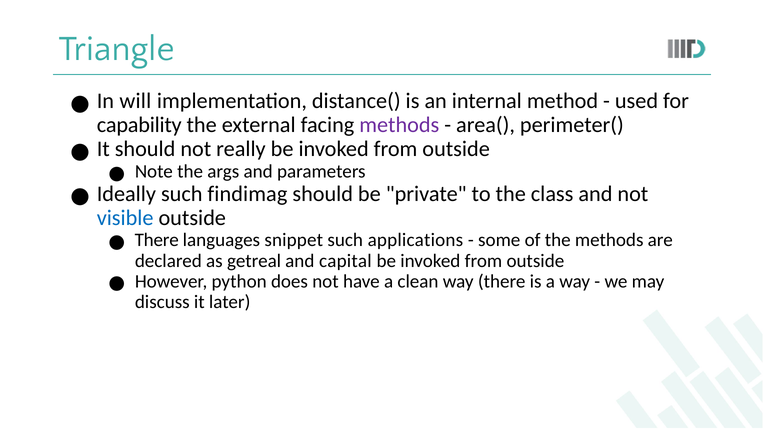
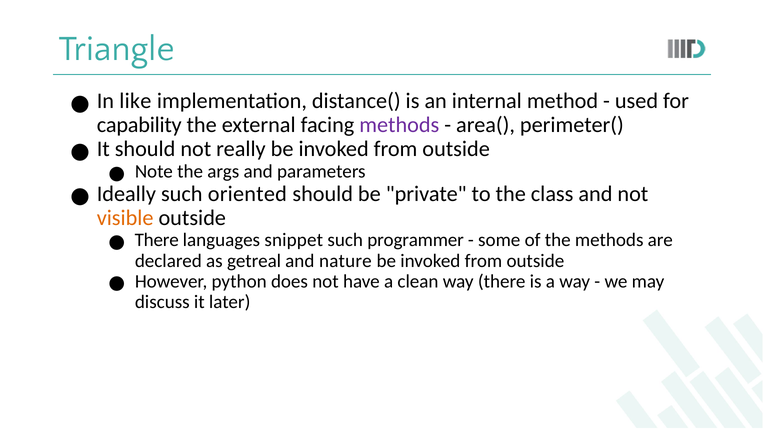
will: will -> like
findimag: findimag -> oriented
visible colour: blue -> orange
applications: applications -> programmer
capital: capital -> nature
